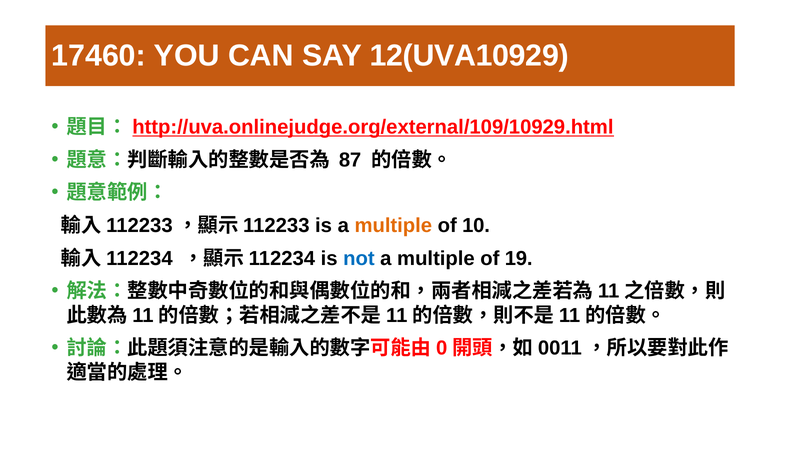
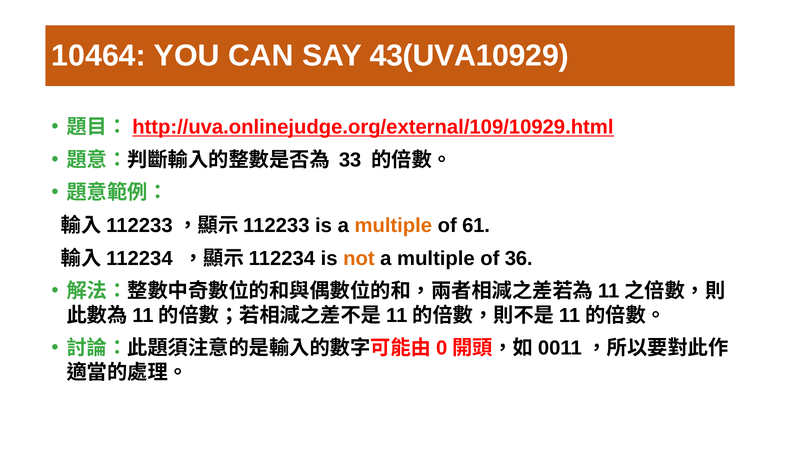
17460: 17460 -> 10464
12(UVA10929: 12(UVA10929 -> 43(UVA10929
87: 87 -> 33
10: 10 -> 61
not colour: blue -> orange
19: 19 -> 36
